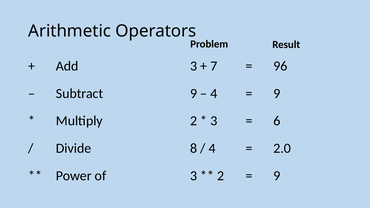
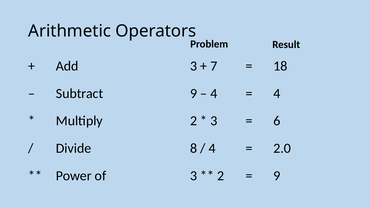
96: 96 -> 18
9 at (277, 94): 9 -> 4
